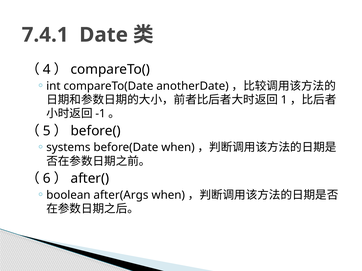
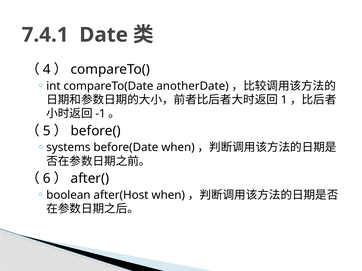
after(Args: after(Args -> after(Host
